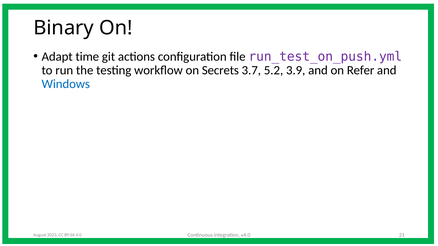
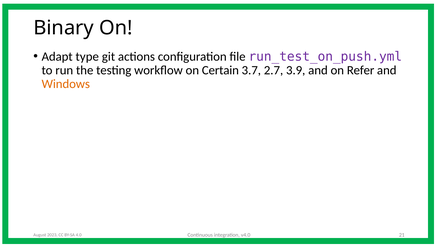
time: time -> type
Secrets: Secrets -> Certain
5.2: 5.2 -> 2.7
Windows colour: blue -> orange
